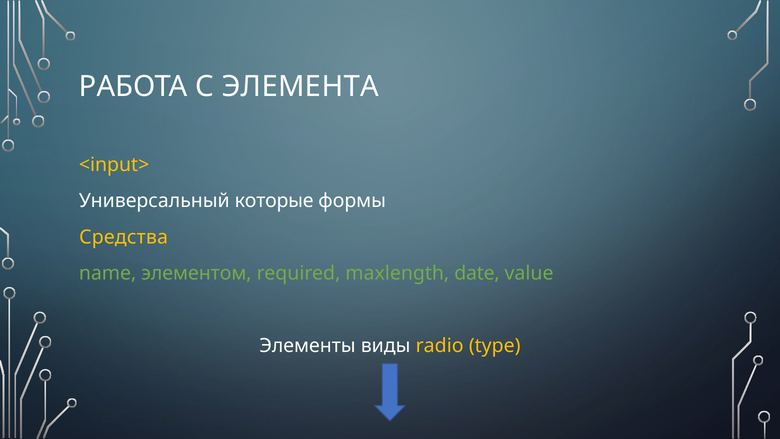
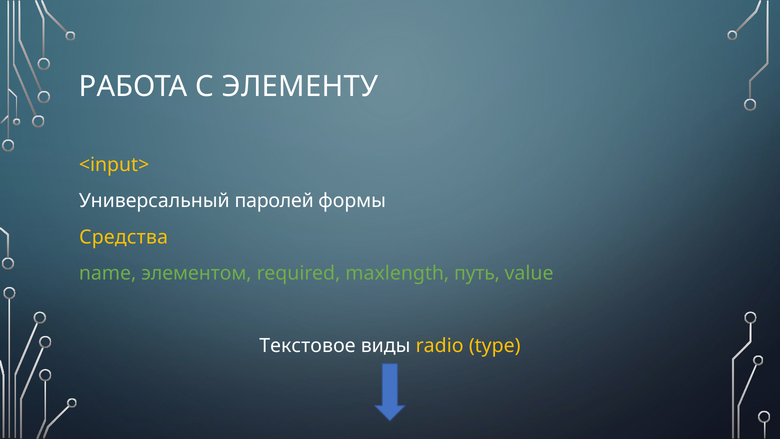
ЭЛЕМЕНТА: ЭЛЕМЕНТА -> ЭЛЕМЕНТУ
которые: которые -> паролей
date: date -> путь
Элементы: Элементы -> Текстовое
